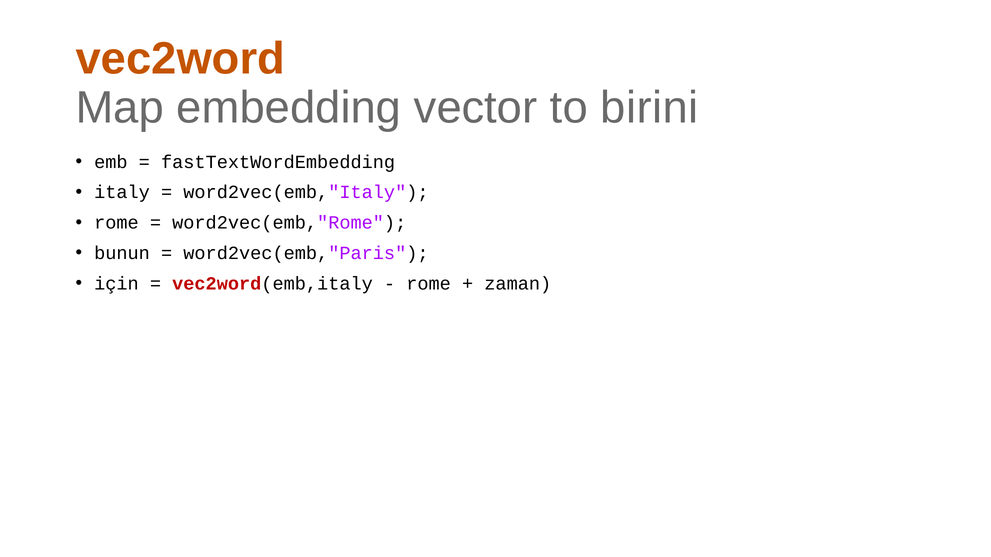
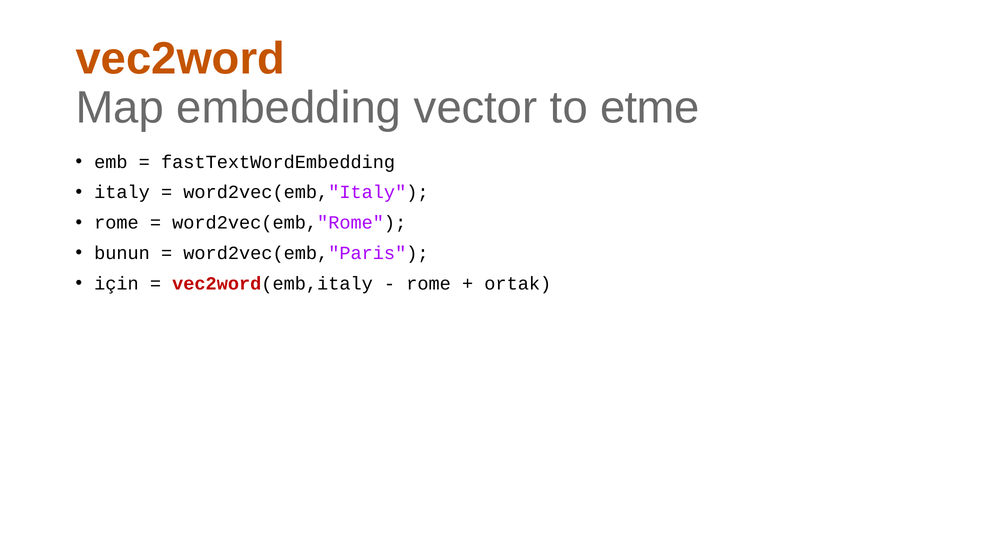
birini: birini -> etme
zaman: zaman -> ortak
